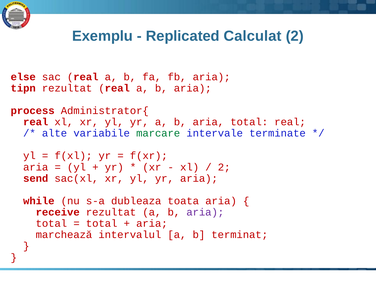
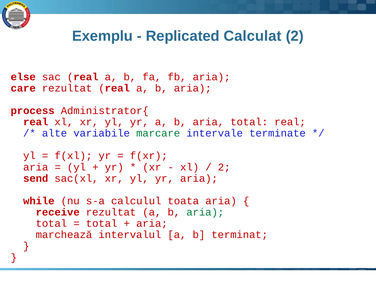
tipn: tipn -> care
dubleaza: dubleaza -> calculul
aria at (205, 212) colour: purple -> green
